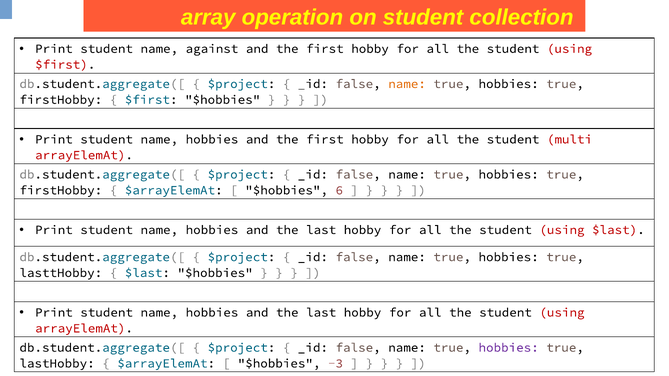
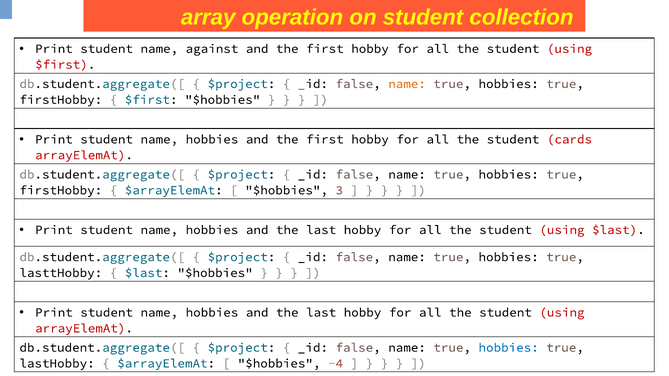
multi: multi -> cards
6: 6 -> 3
hobbies at (509, 348) colour: purple -> blue
-3: -3 -> -4
